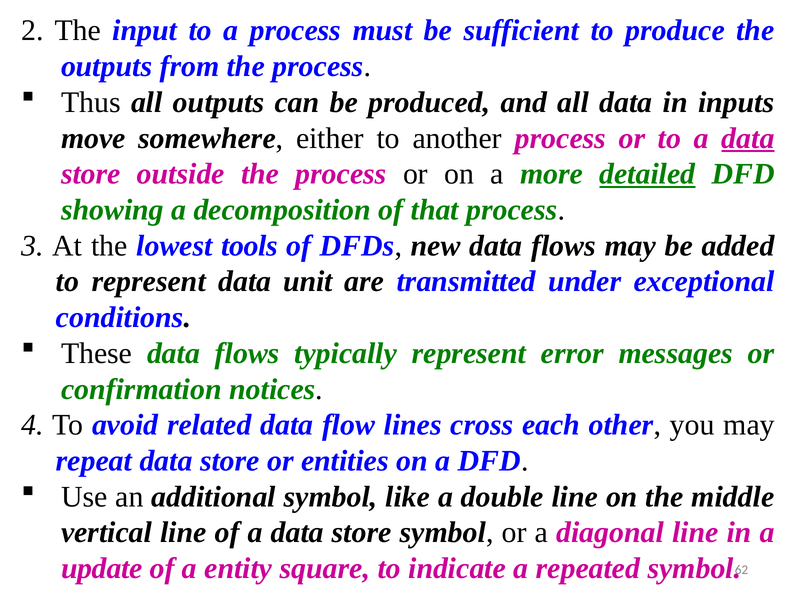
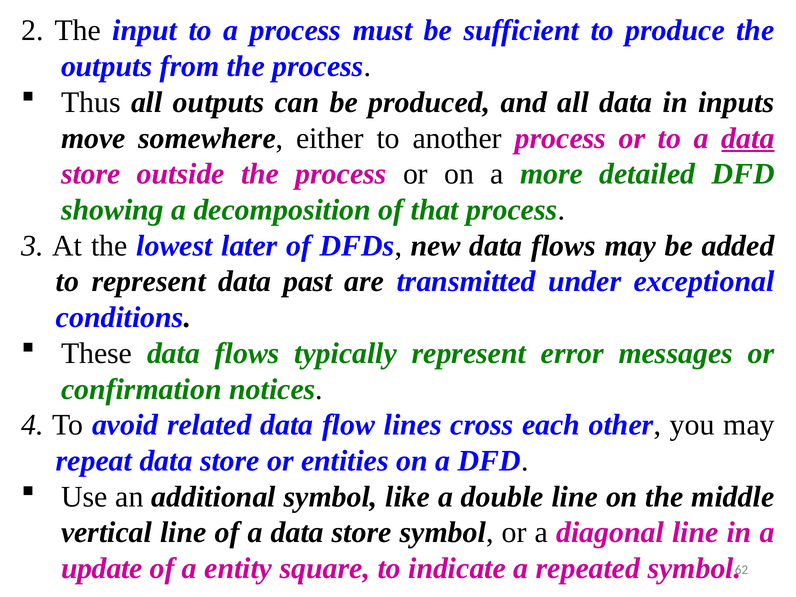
detailed underline: present -> none
tools: tools -> later
unit: unit -> past
